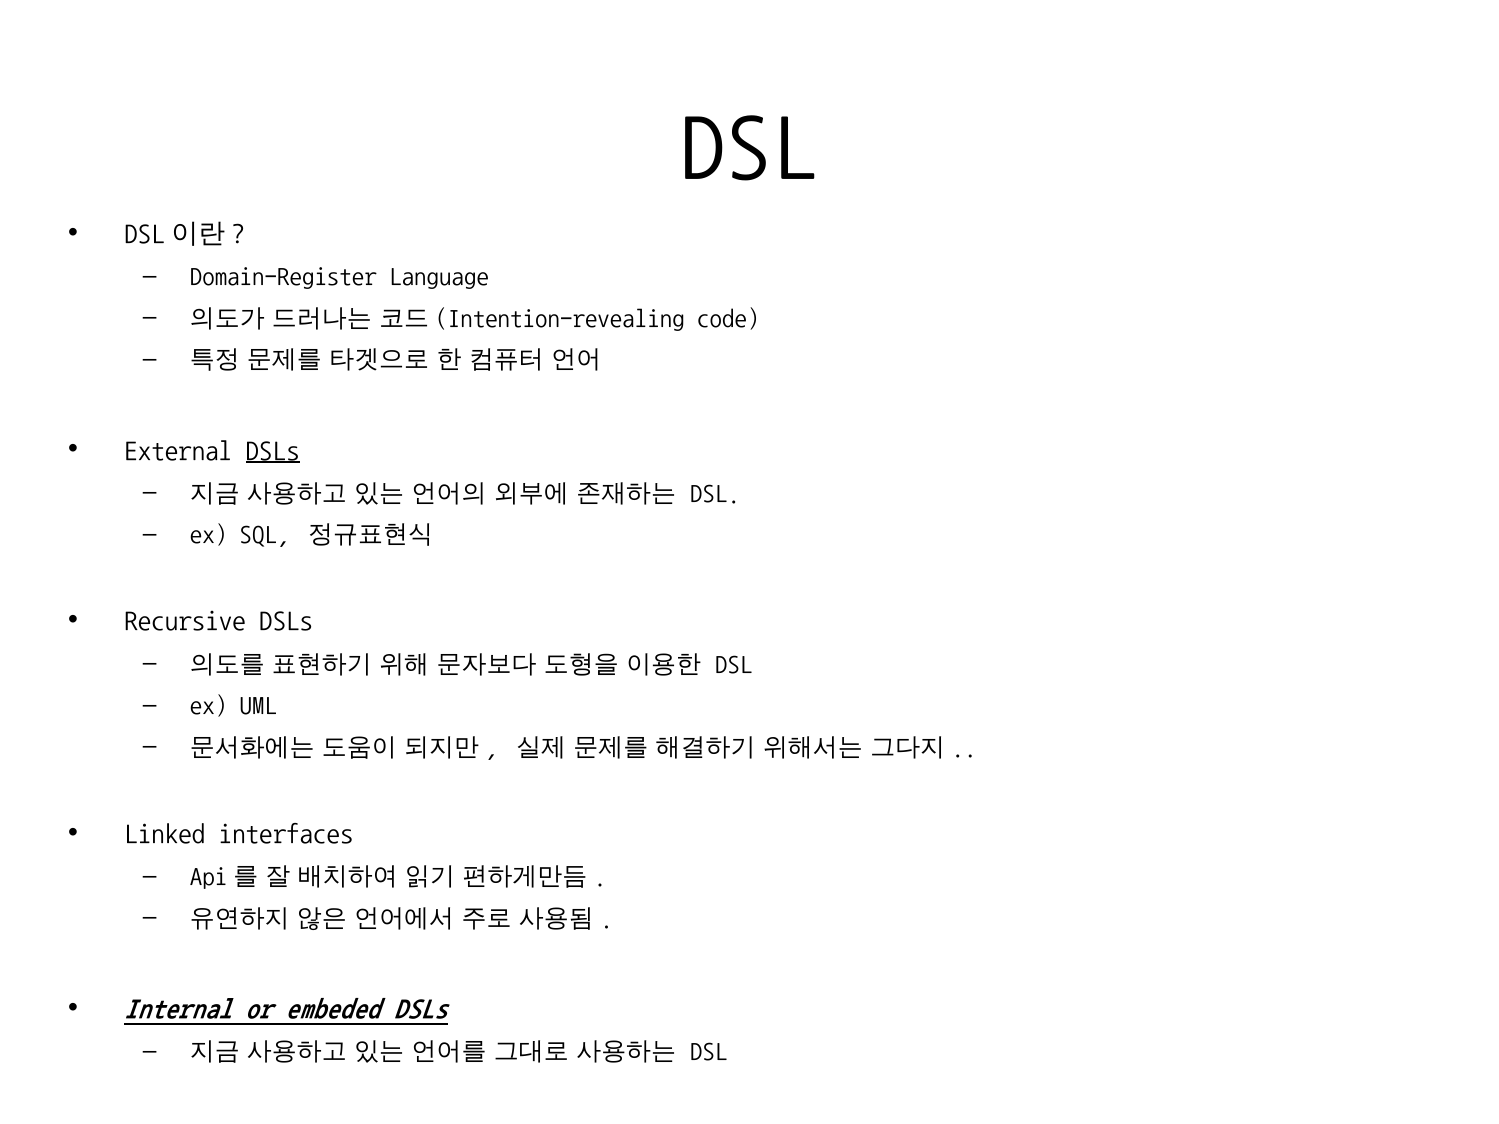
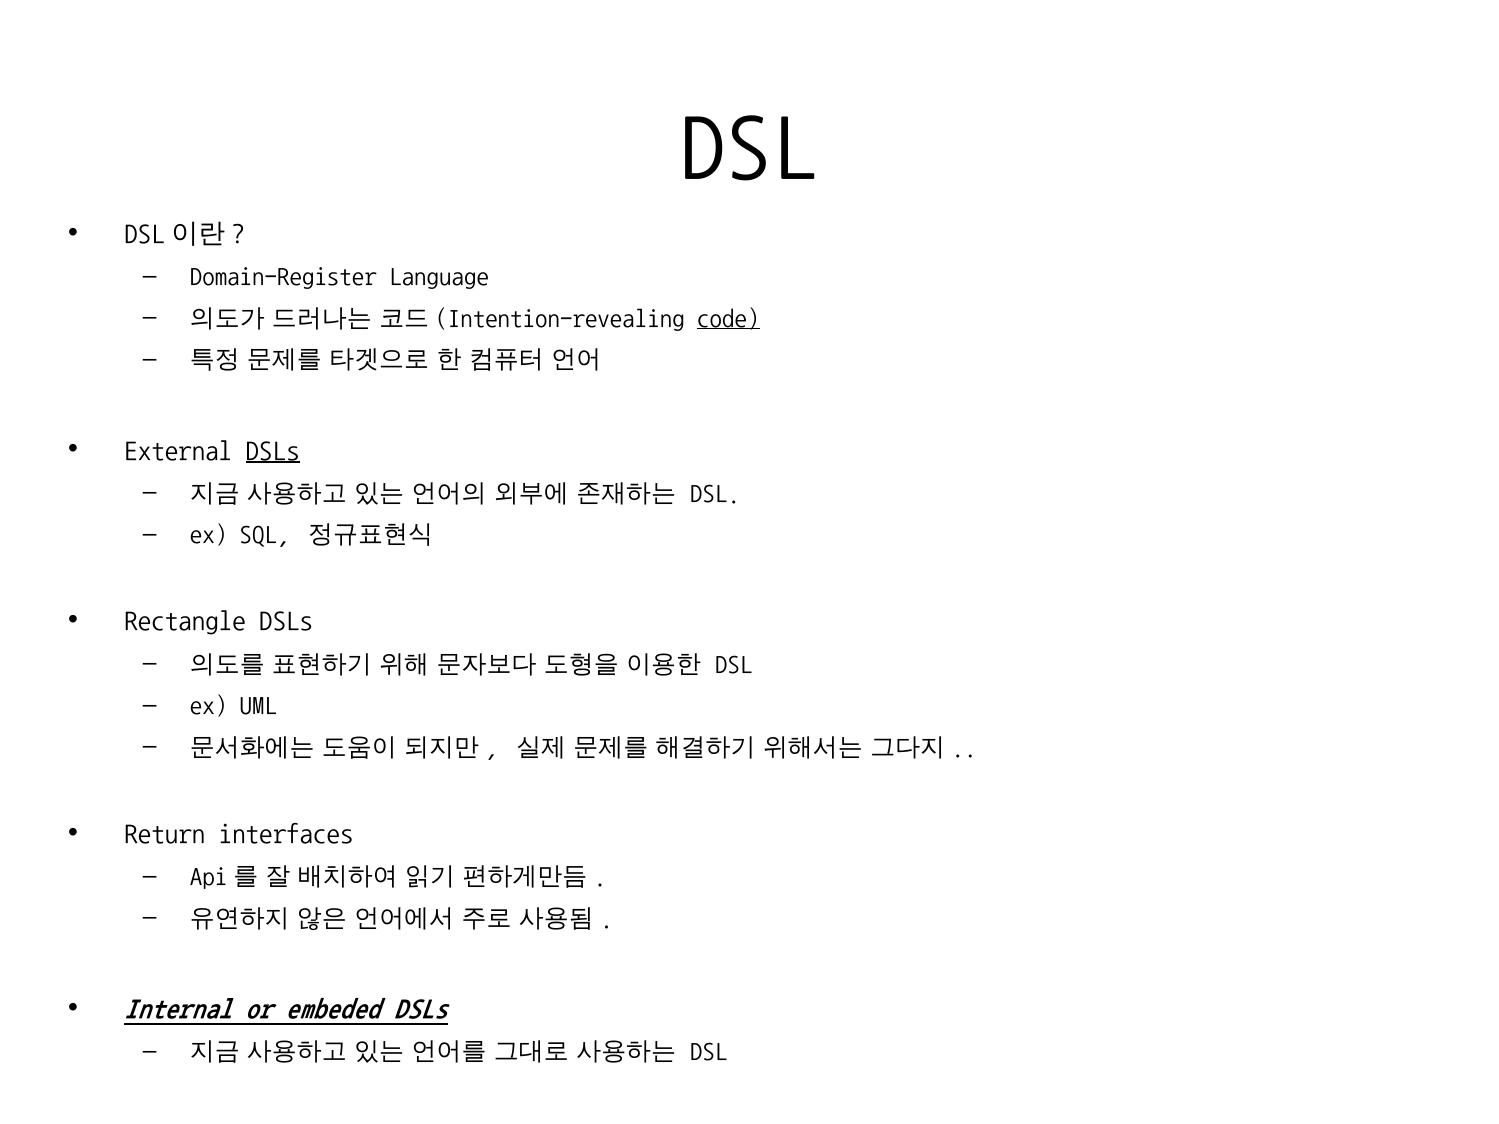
code underline: none -> present
Recursive: Recursive -> Rectangle
Linked: Linked -> Return
